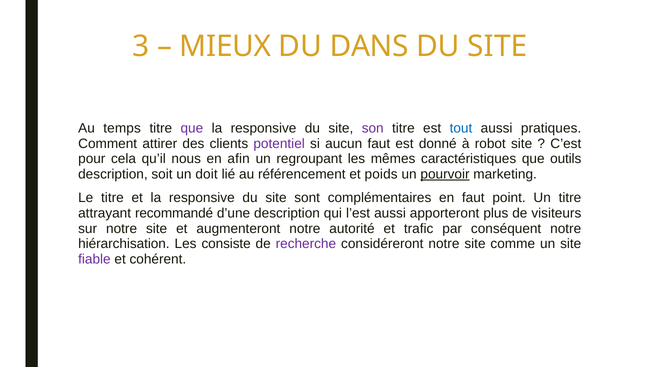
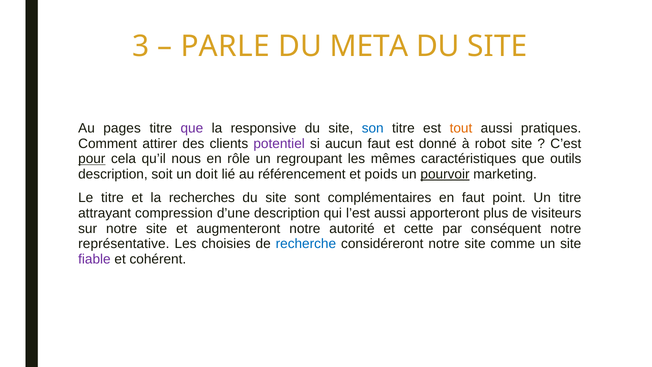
MIEUX: MIEUX -> PARLE
DANS: DANS -> META
temps: temps -> pages
son colour: purple -> blue
tout colour: blue -> orange
pour underline: none -> present
afin: afin -> rôle
et la responsive: responsive -> recherches
recommandé: recommandé -> compression
trafic: trafic -> cette
hiérarchisation: hiérarchisation -> représentative
consiste: consiste -> choisies
recherche colour: purple -> blue
